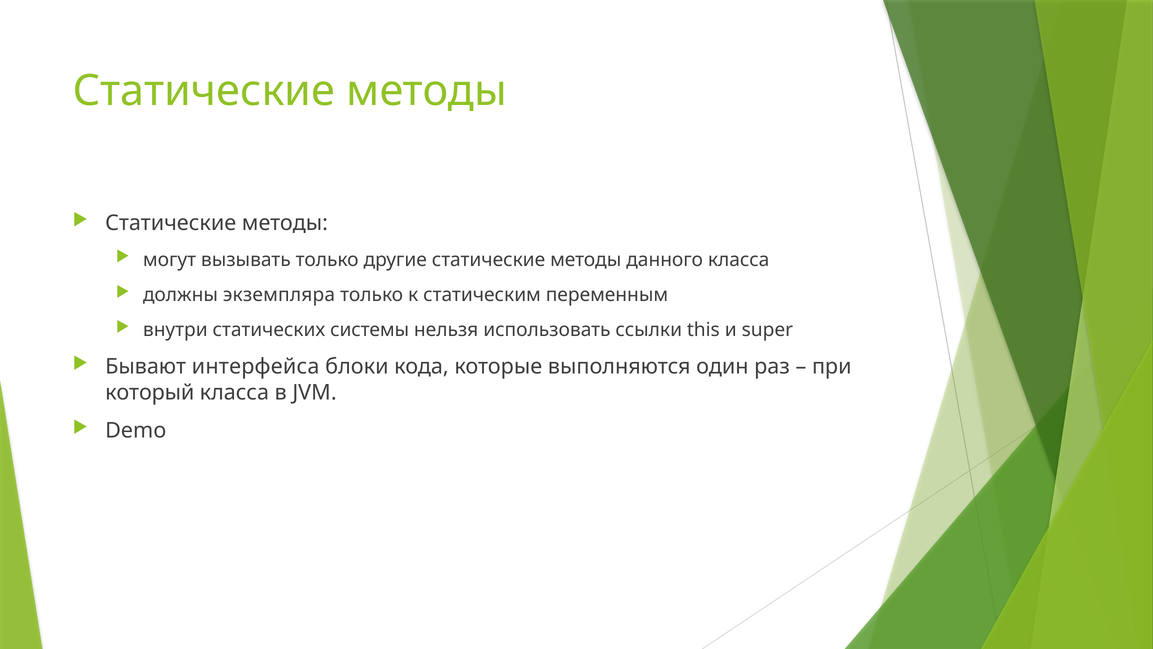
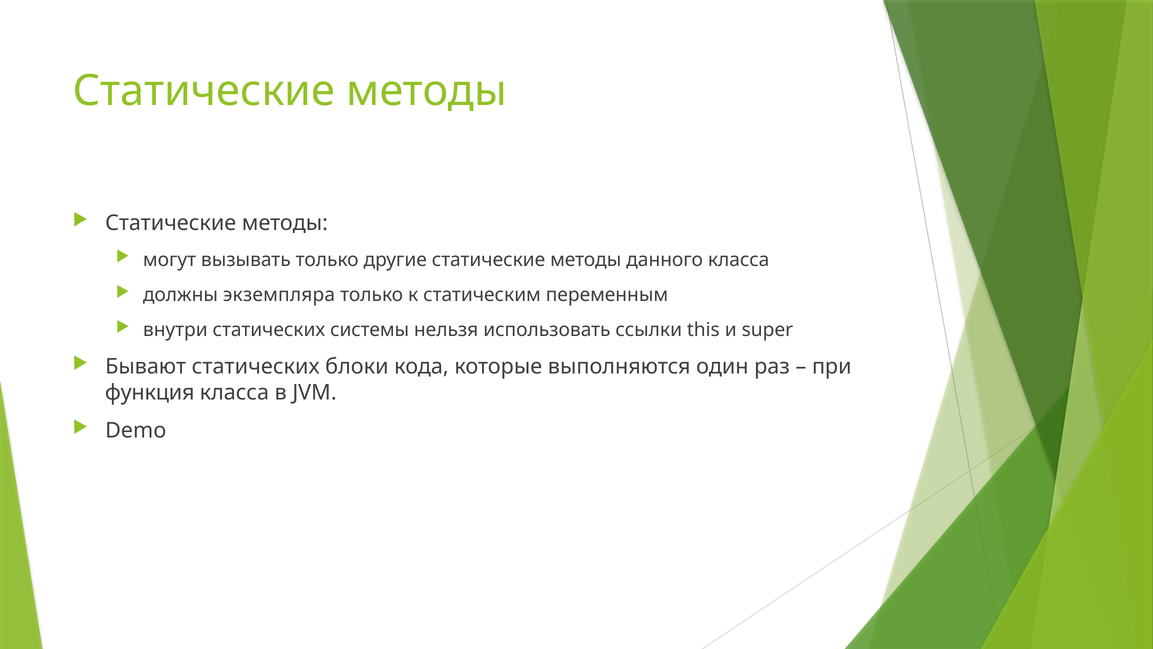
Бывают интерфейса: интерфейса -> статических
который: который -> функция
